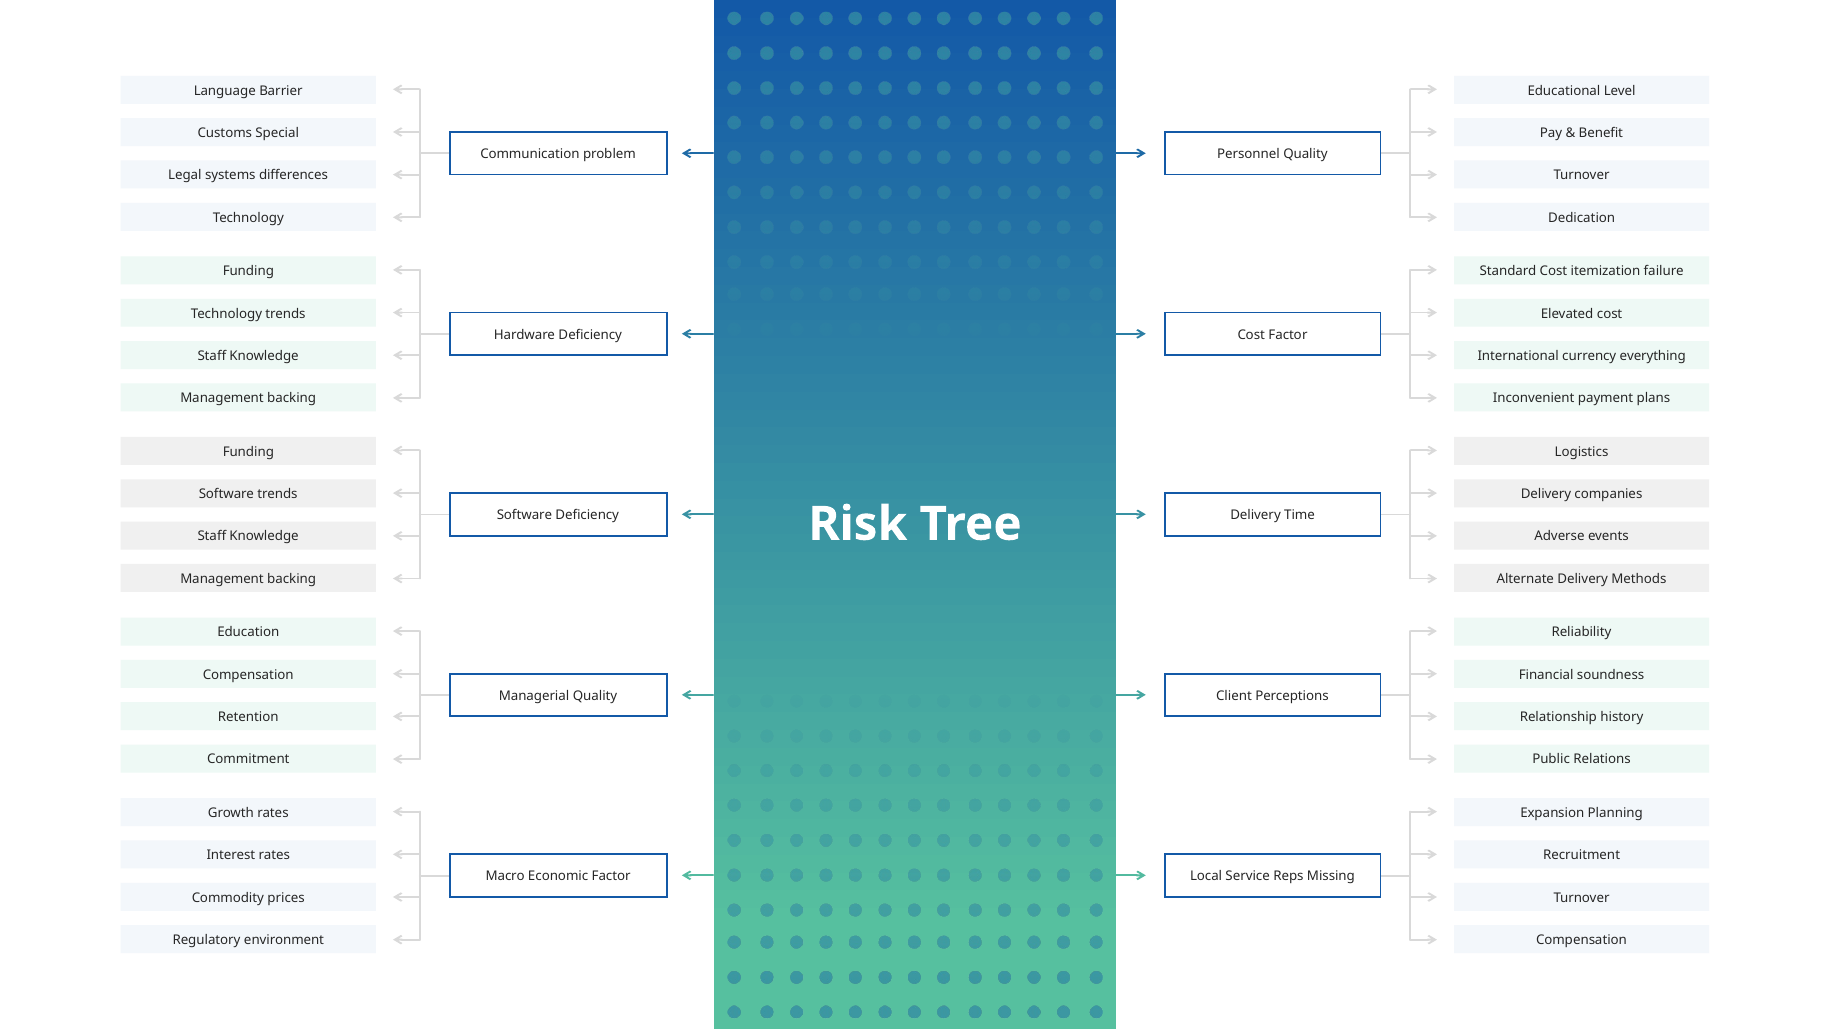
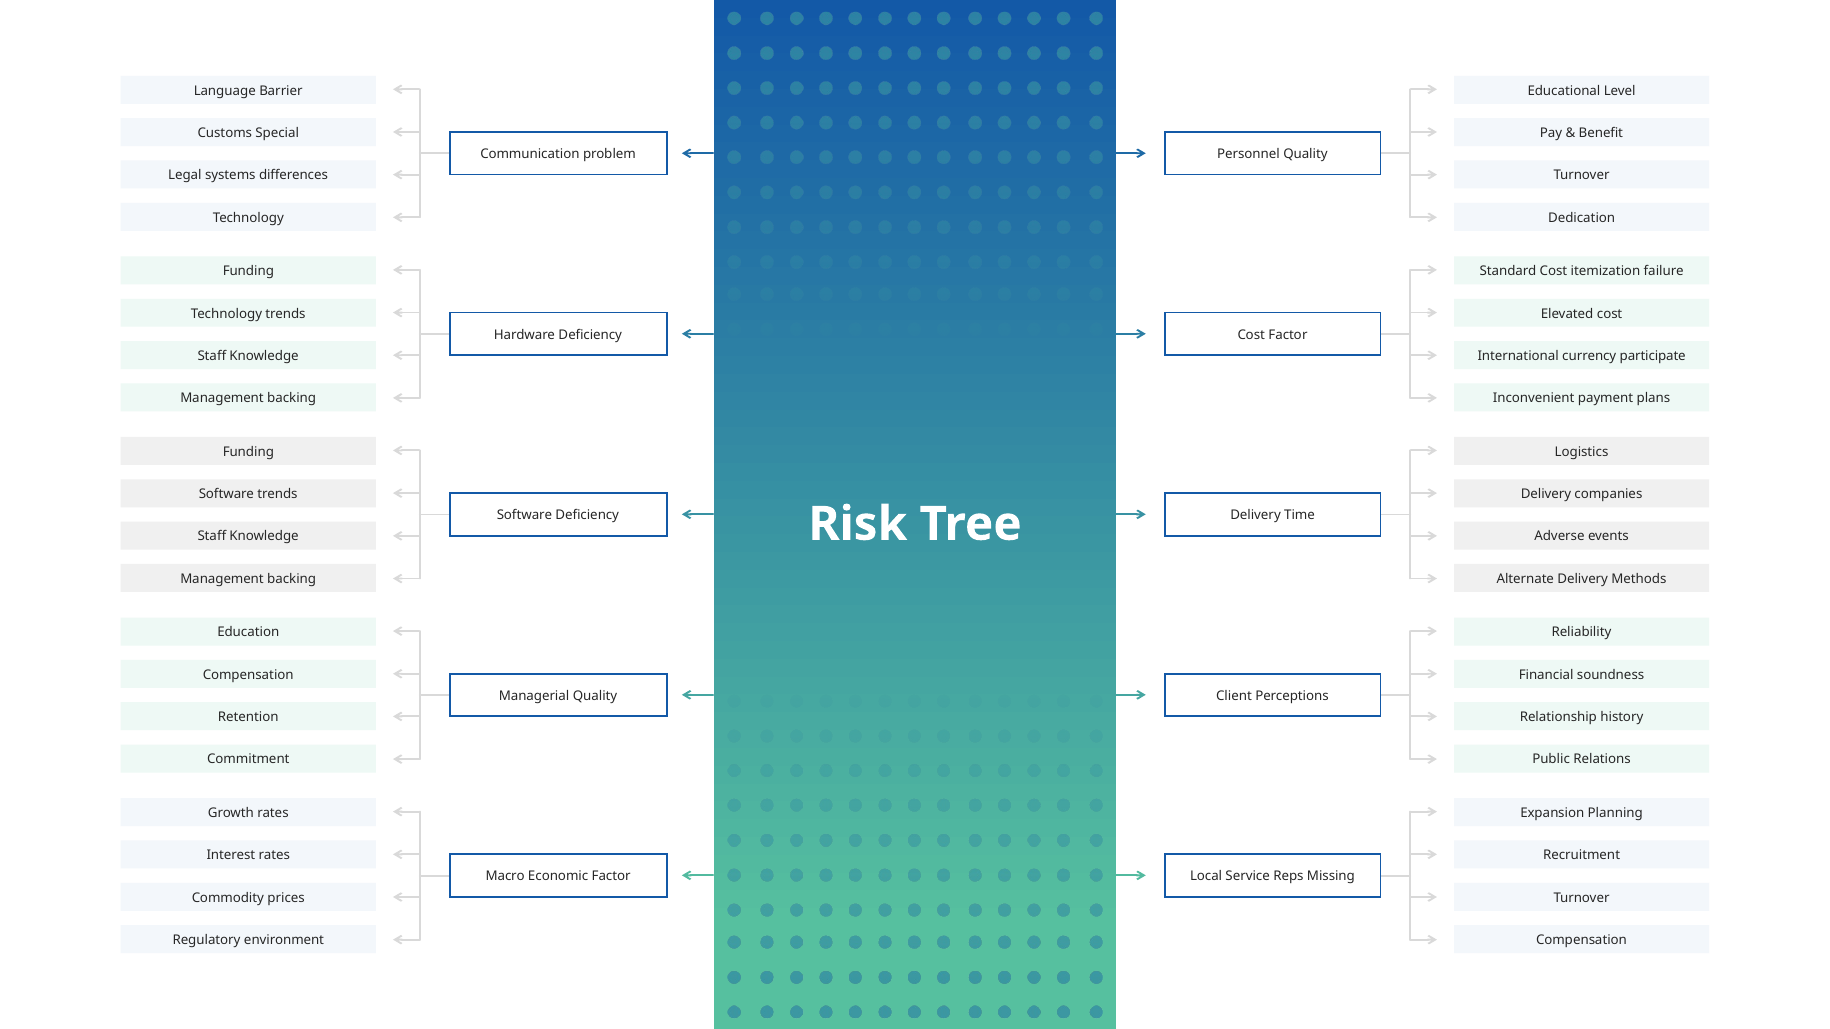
everything: everything -> participate
